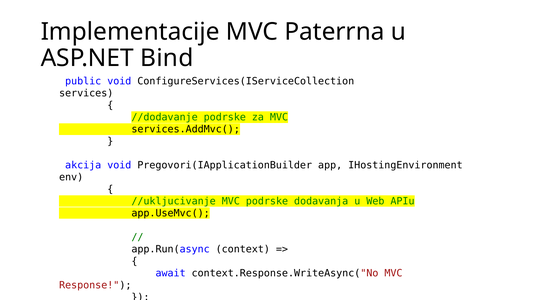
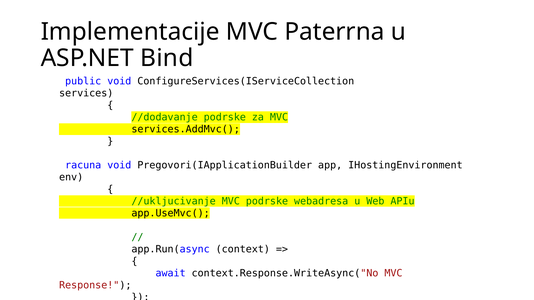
akcija: akcija -> racuna
dodavanja: dodavanja -> webadresa
